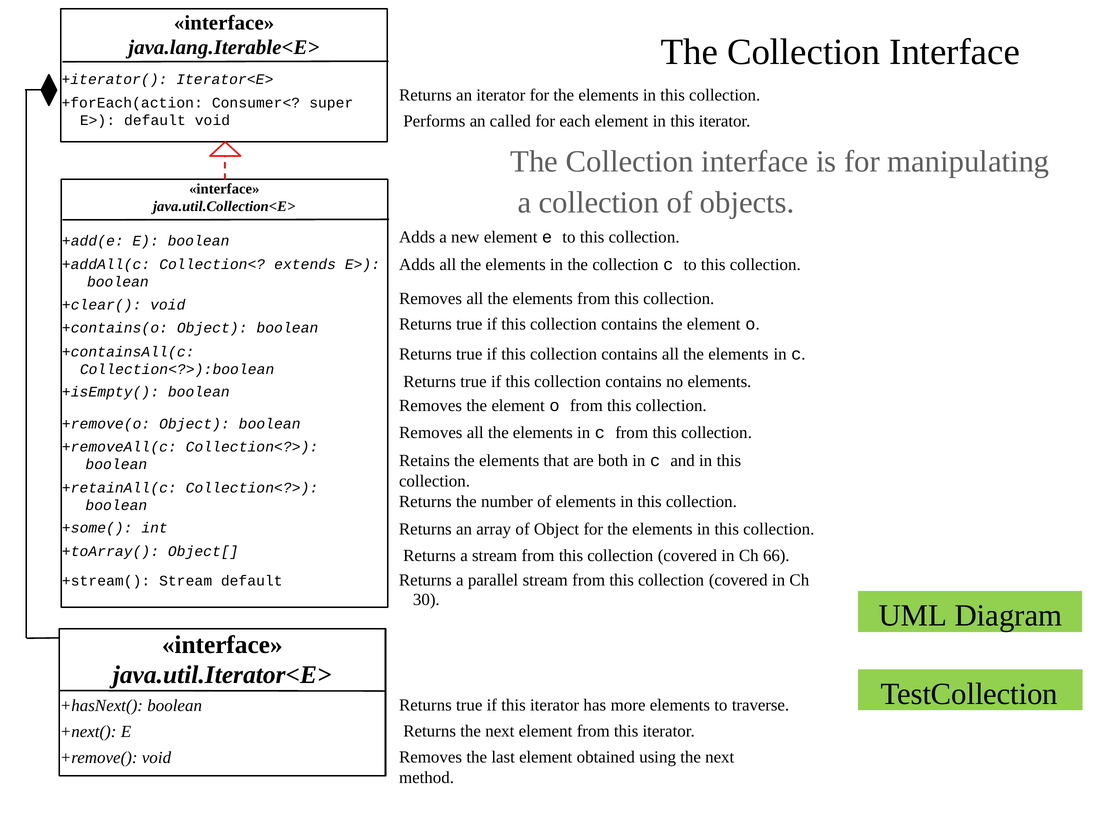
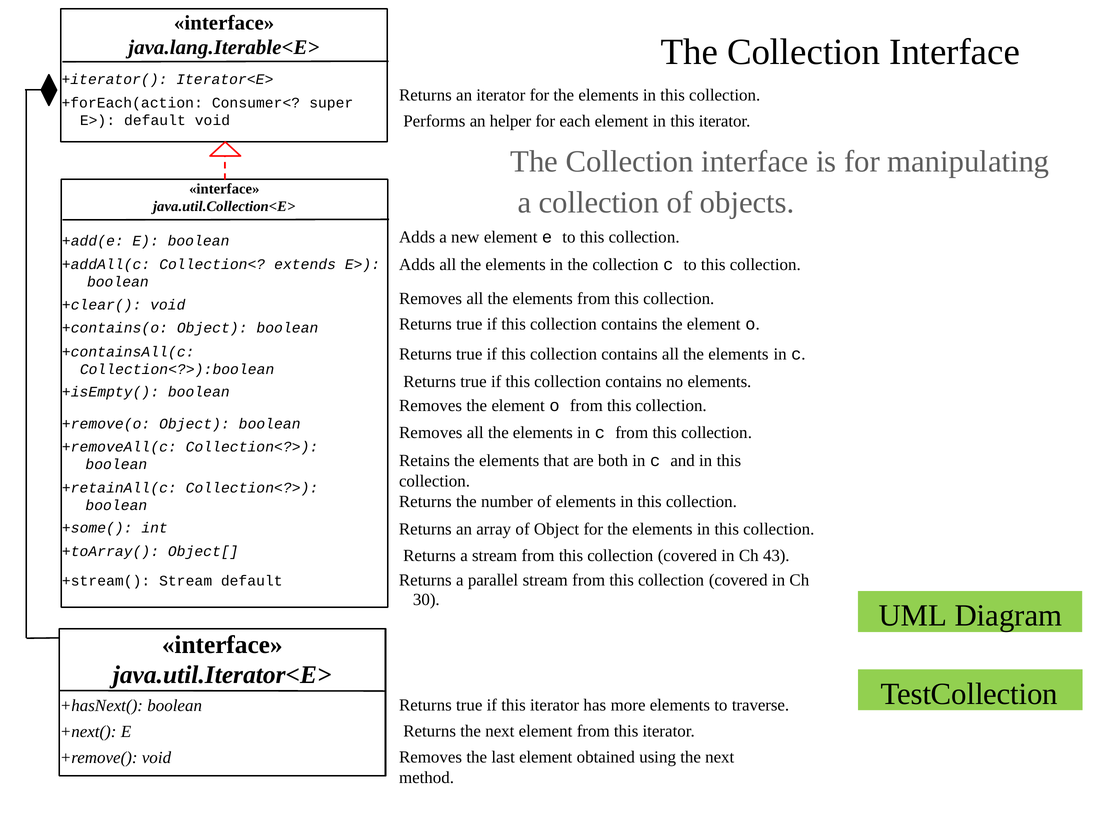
called: called -> helper
66: 66 -> 43
